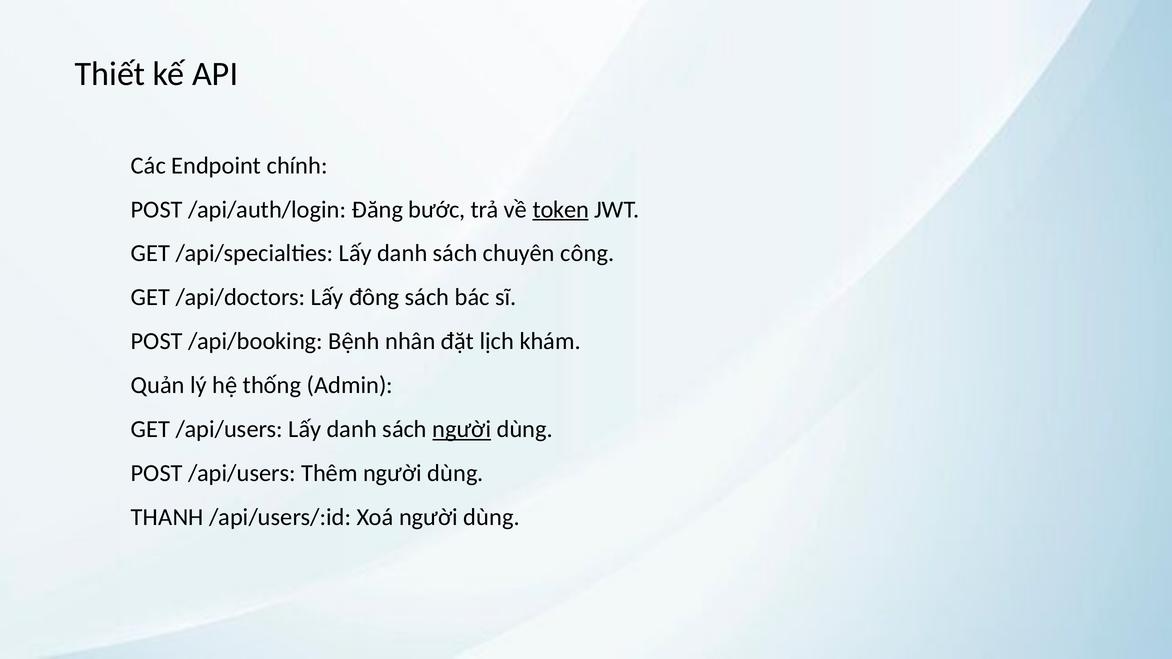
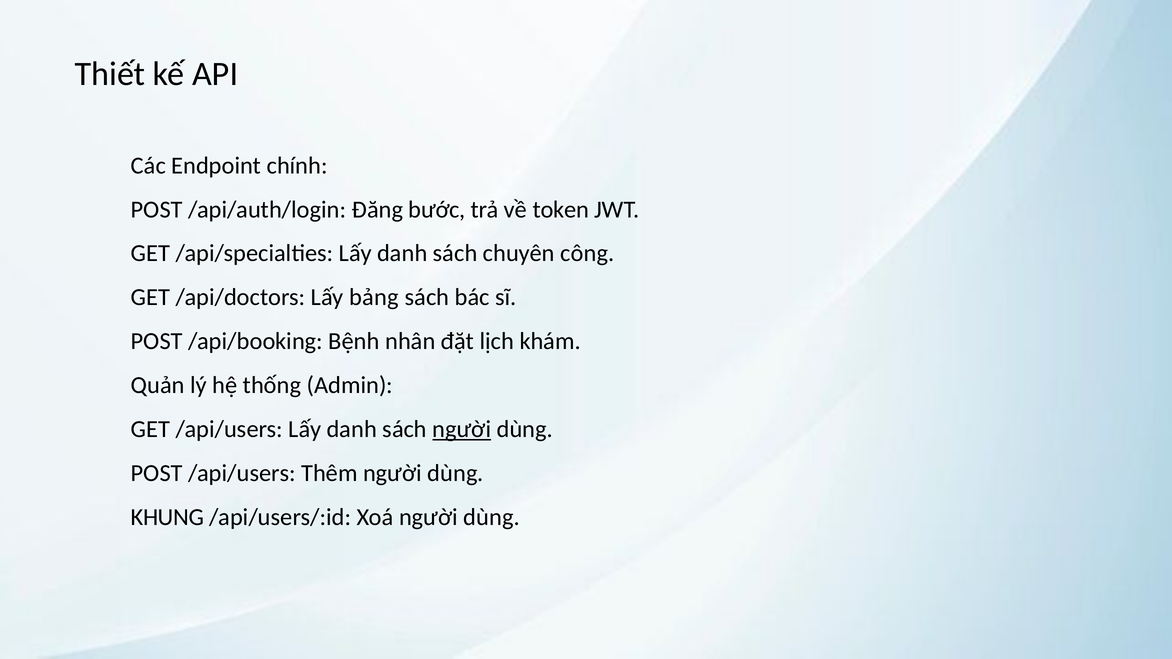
token underline: present -> none
đông: đông -> bảng
THANH: THANH -> KHUNG
